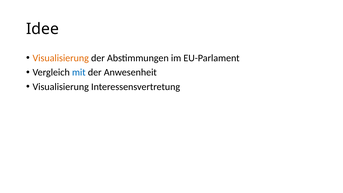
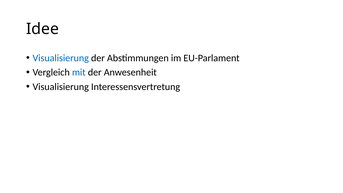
Visualisierung at (61, 58) colour: orange -> blue
